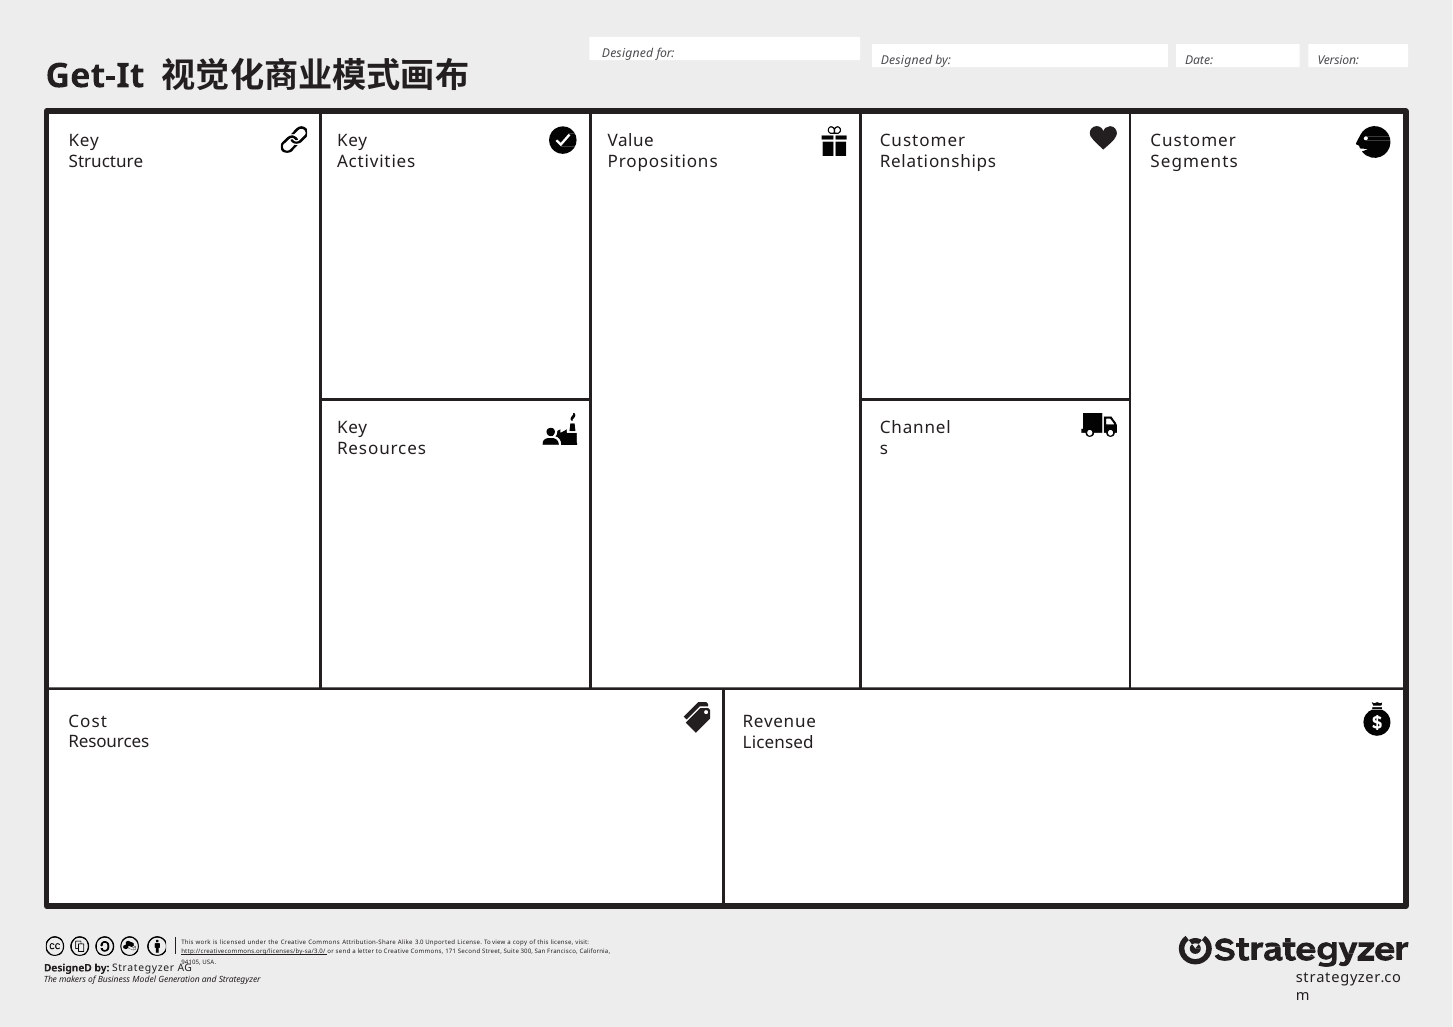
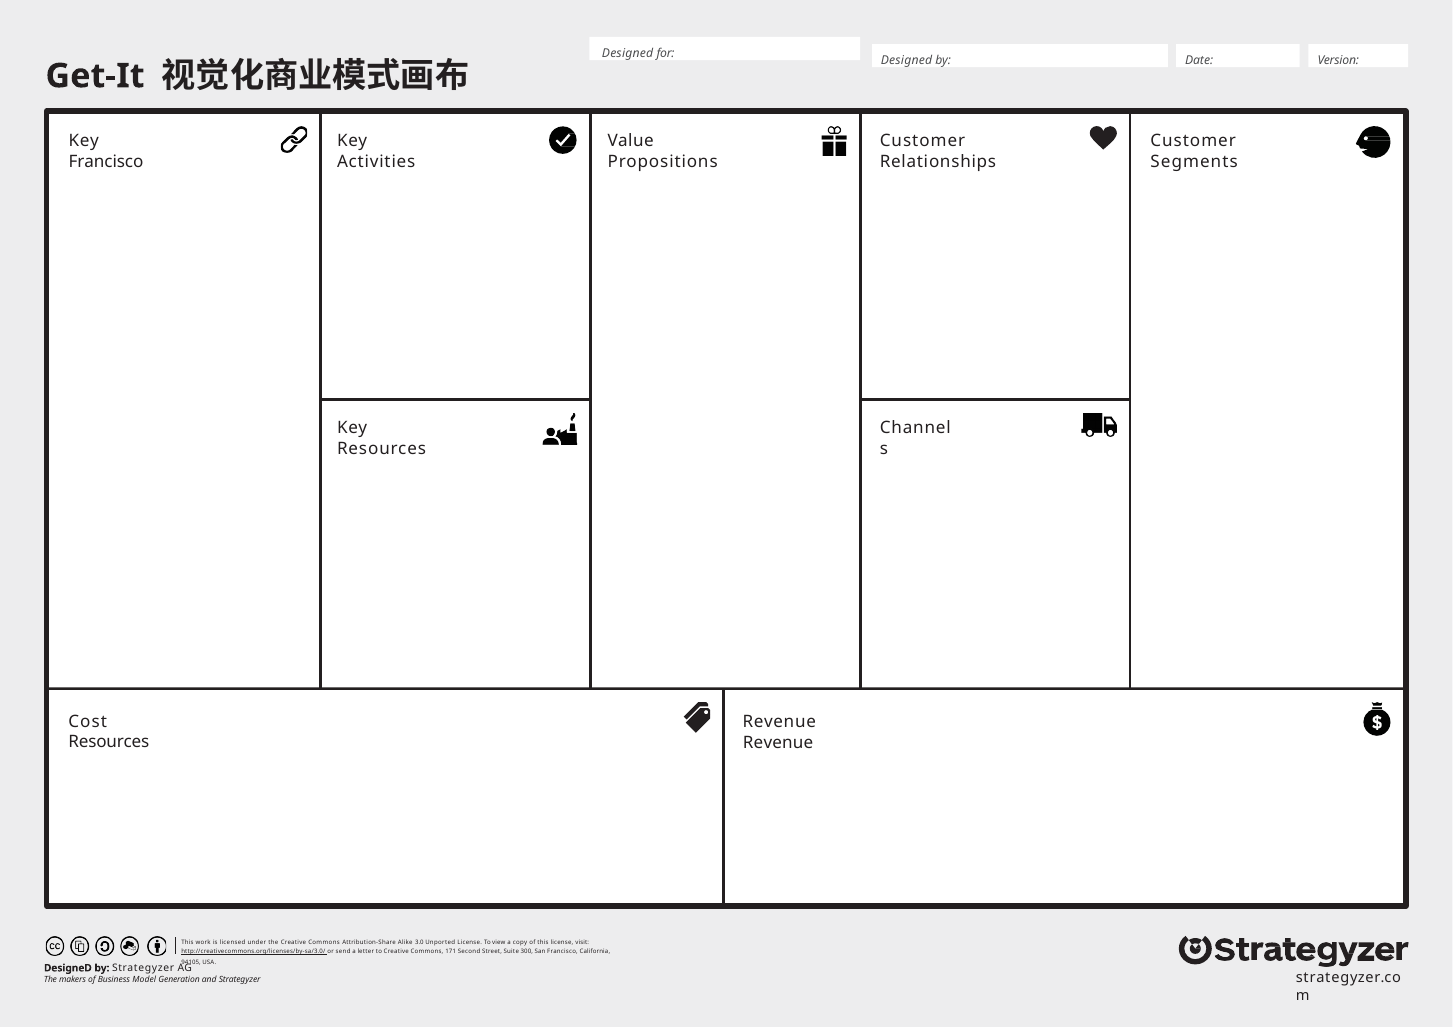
Structure at (106, 162): Structure -> Francisco
Licensed at (778, 743): Licensed -> Revenue
